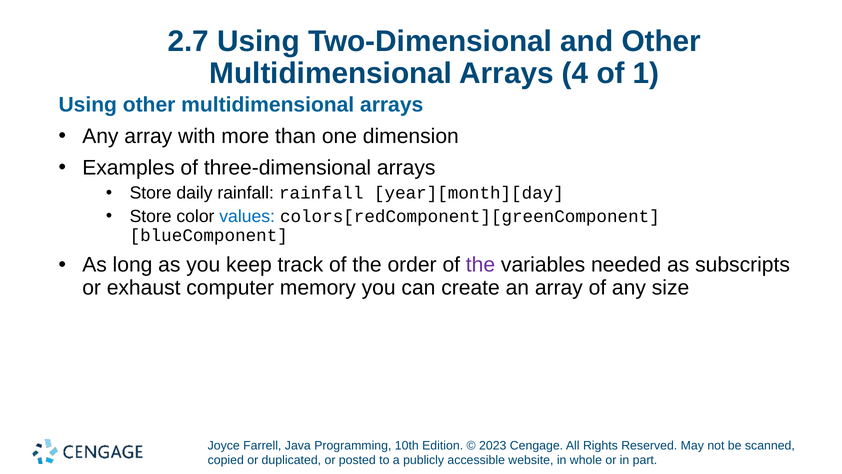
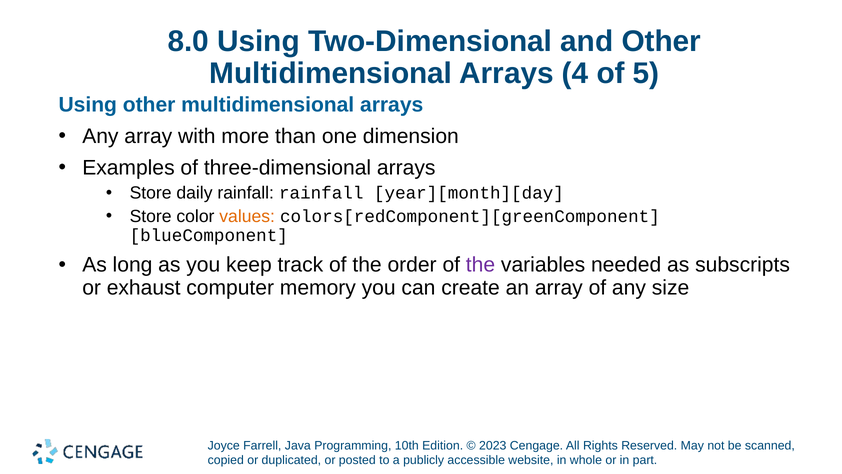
2.7: 2.7 -> 8.0
1: 1 -> 5
values colour: blue -> orange
